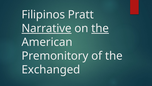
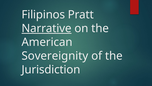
the at (100, 28) underline: present -> none
Premonitory: Premonitory -> Sovereignity
Exchanged: Exchanged -> Jurisdiction
